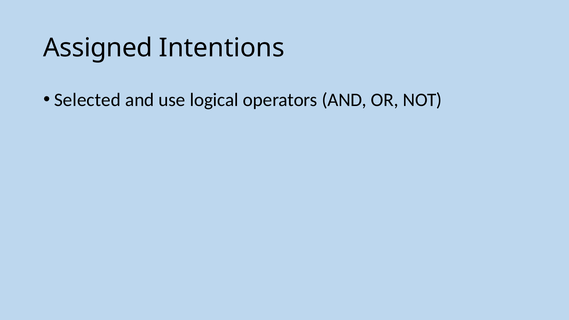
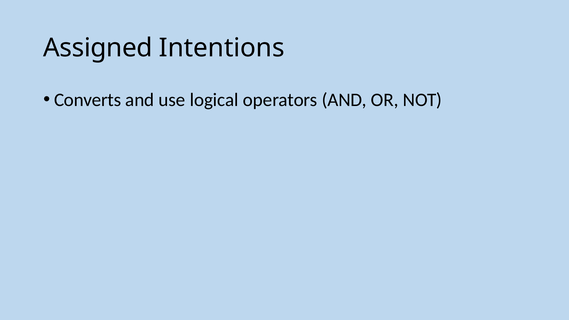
Selected: Selected -> Converts
